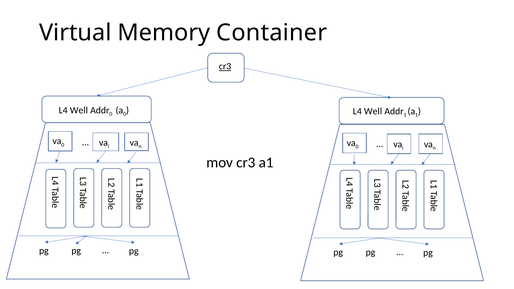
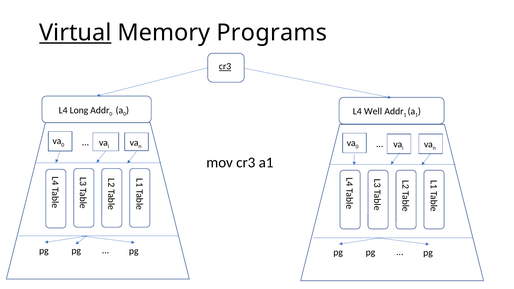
Virtual underline: none -> present
Container: Container -> Programs
Well at (79, 110): Well -> Long
